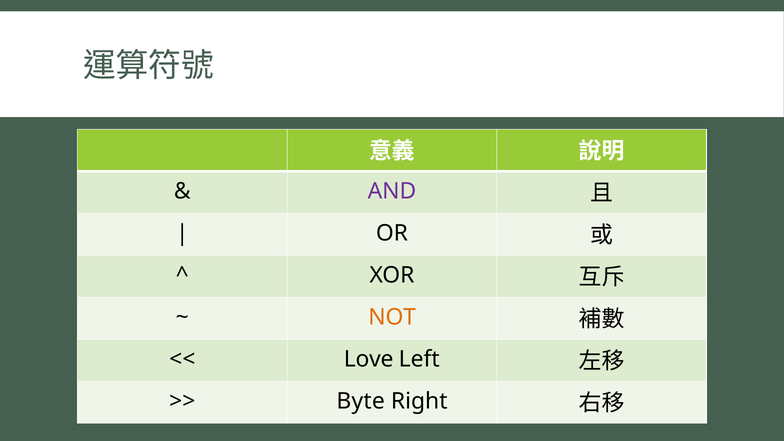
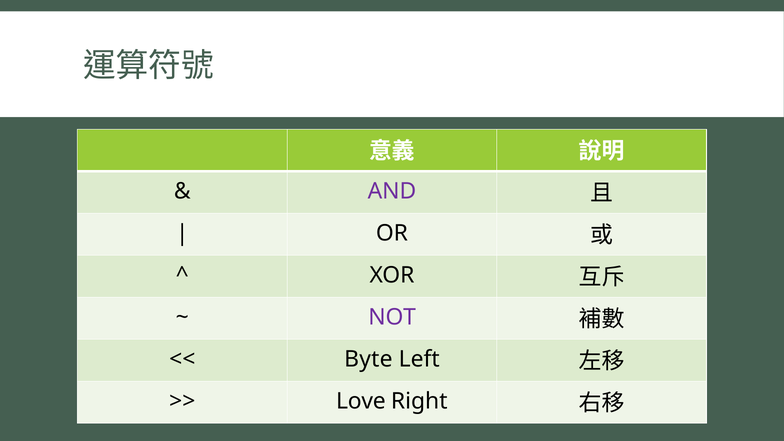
NOT colour: orange -> purple
Love: Love -> Byte
Byte: Byte -> Love
